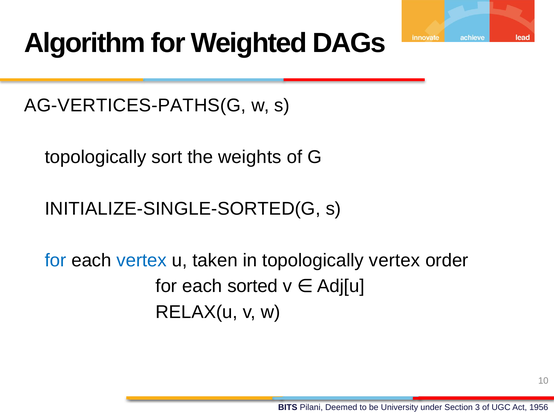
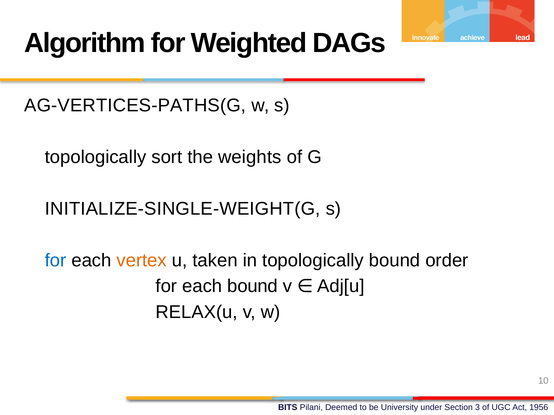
INITIALIZE-SINGLE-SORTED(G: INITIALIZE-SINGLE-SORTED(G -> INITIALIZE-SINGLE-WEIGHT(G
vertex at (142, 261) colour: blue -> orange
topologically vertex: vertex -> bound
each sorted: sorted -> bound
